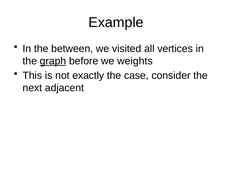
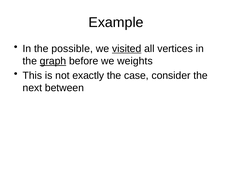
between: between -> possible
visited underline: none -> present
adjacent: adjacent -> between
